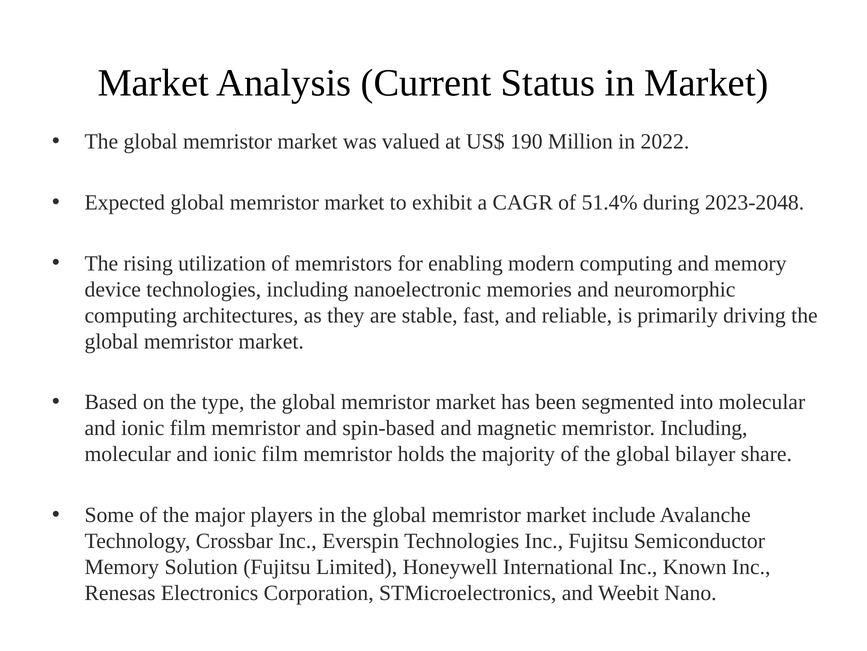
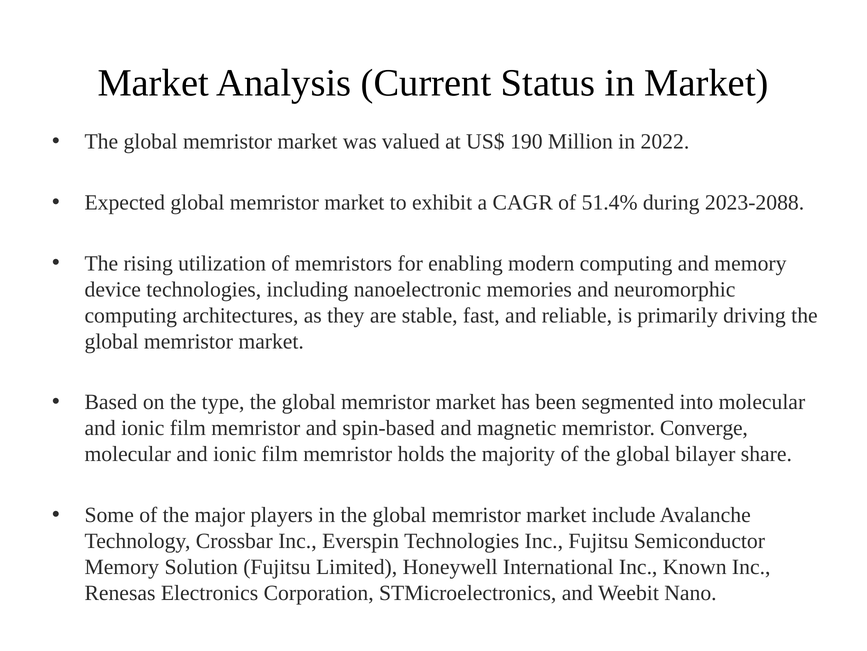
2023-2048: 2023-2048 -> 2023-2088
memristor Including: Including -> Converge
